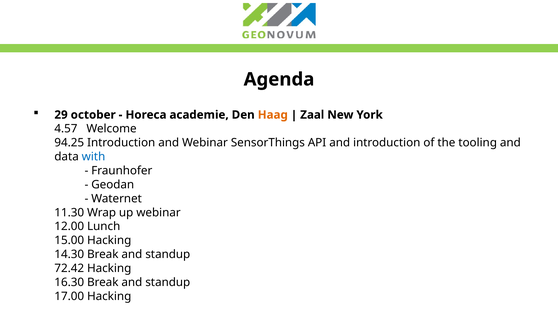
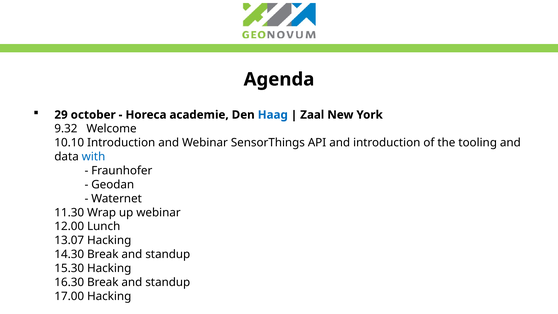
Haag colour: orange -> blue
4.57: 4.57 -> 9.32
94.25: 94.25 -> 10.10
15.00: 15.00 -> 13.07
72.42: 72.42 -> 15.30
